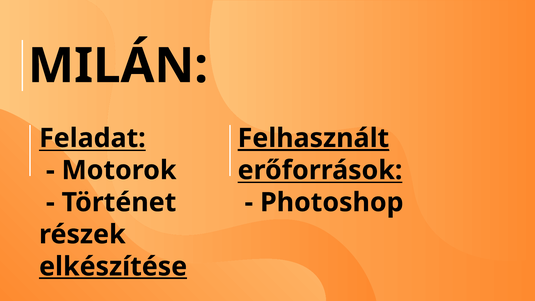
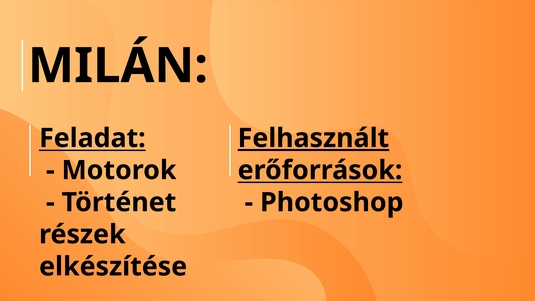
elkészítése underline: present -> none
